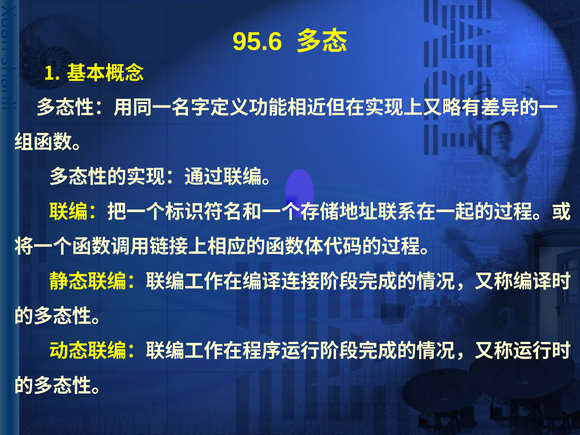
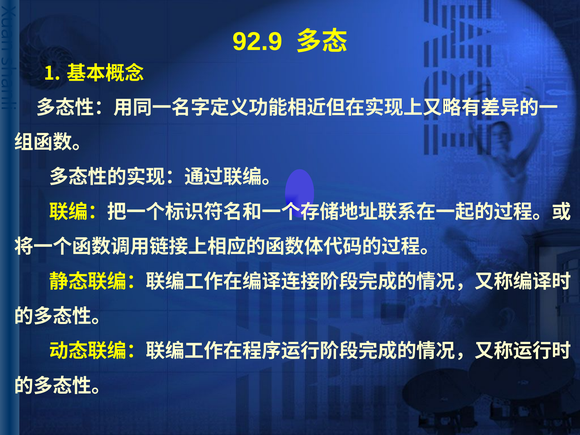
95.6: 95.6 -> 92.9
